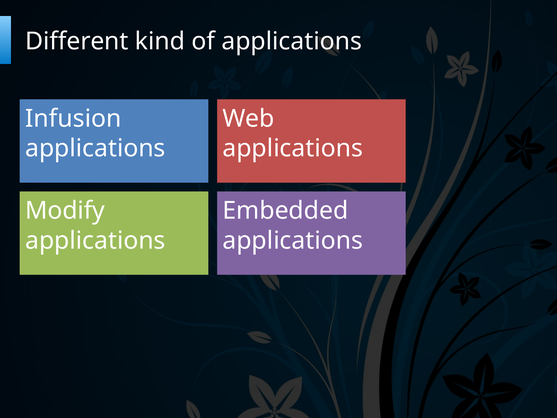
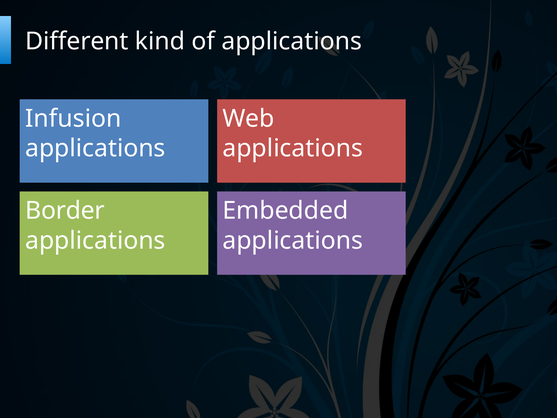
Modify: Modify -> Border
